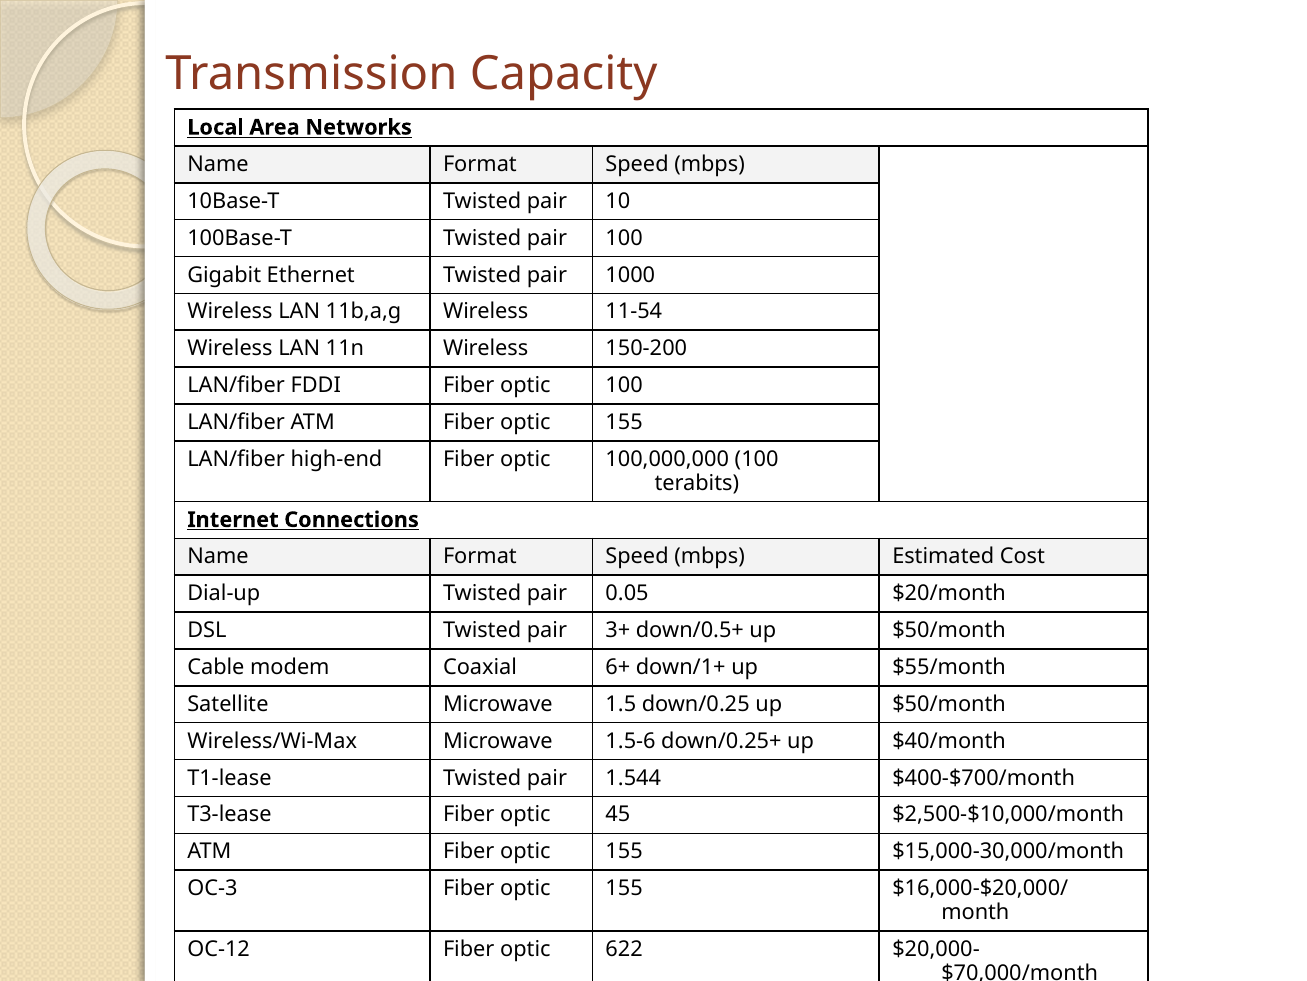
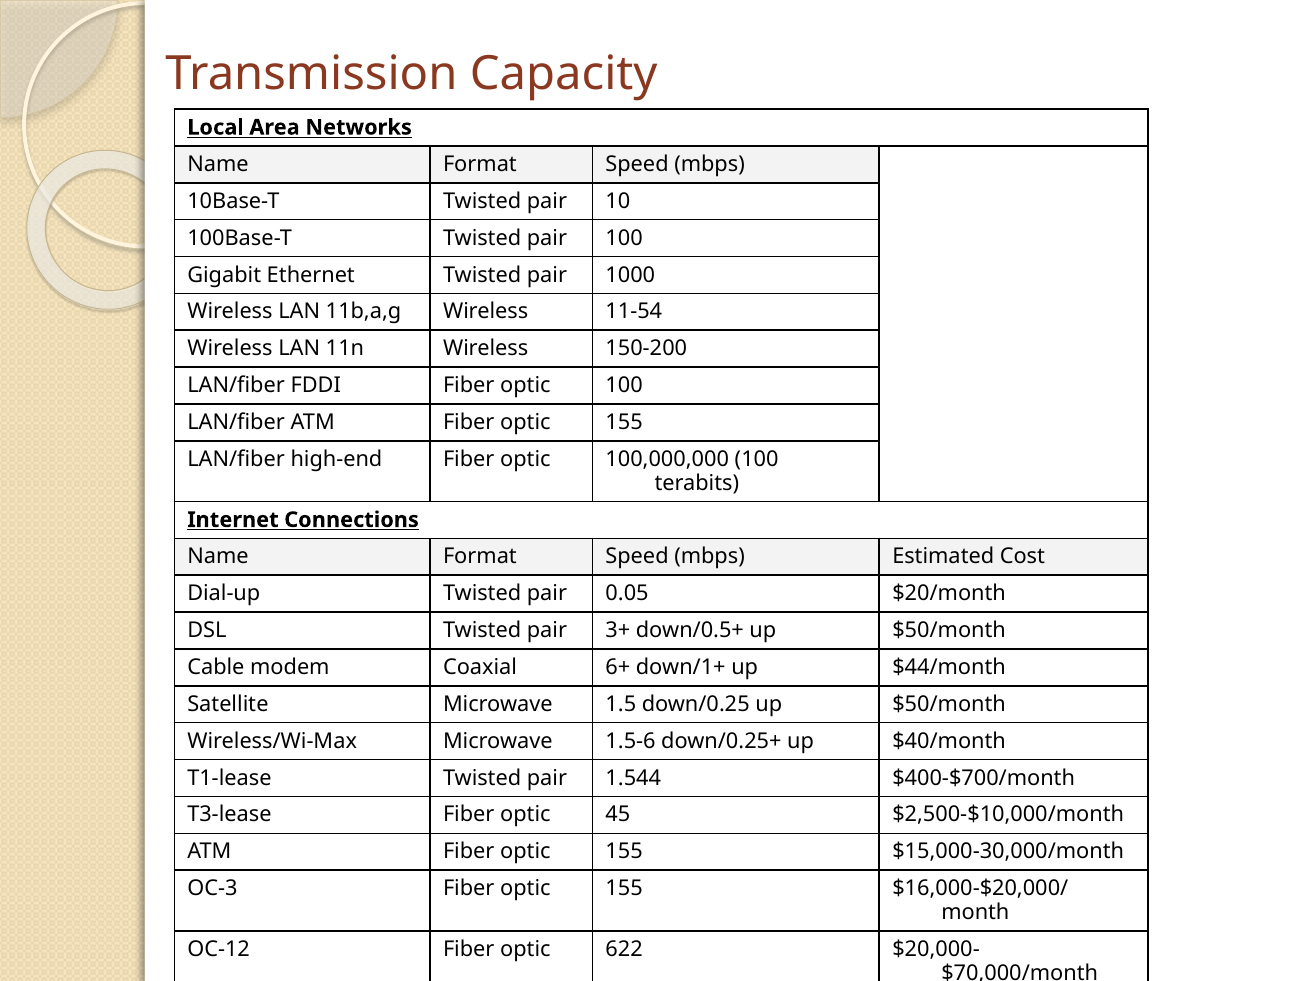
$55/month: $55/month -> $44/month
